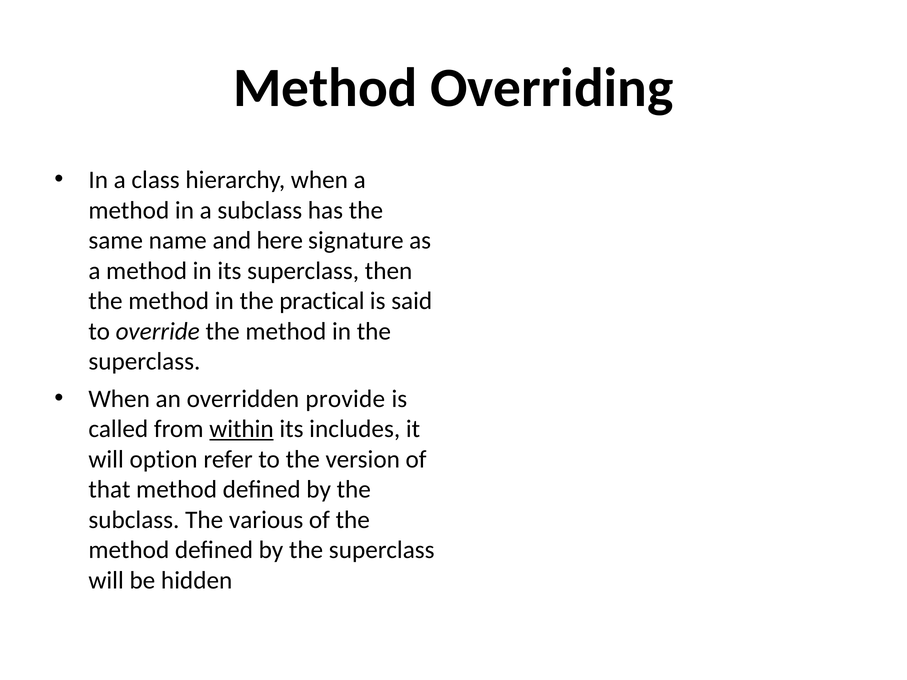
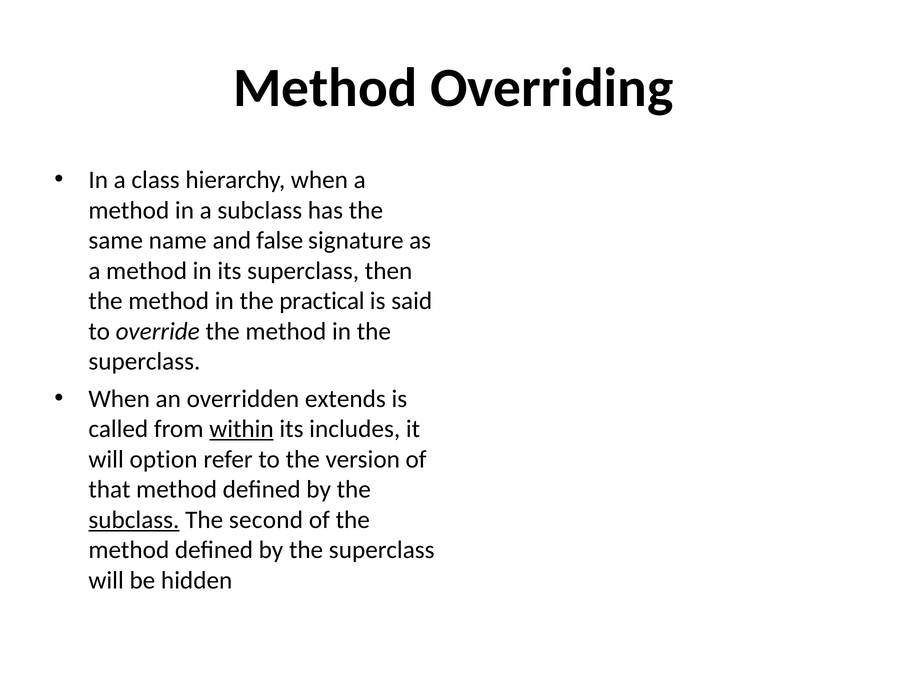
here: here -> false
provide: provide -> extends
subclass at (134, 520) underline: none -> present
various: various -> second
